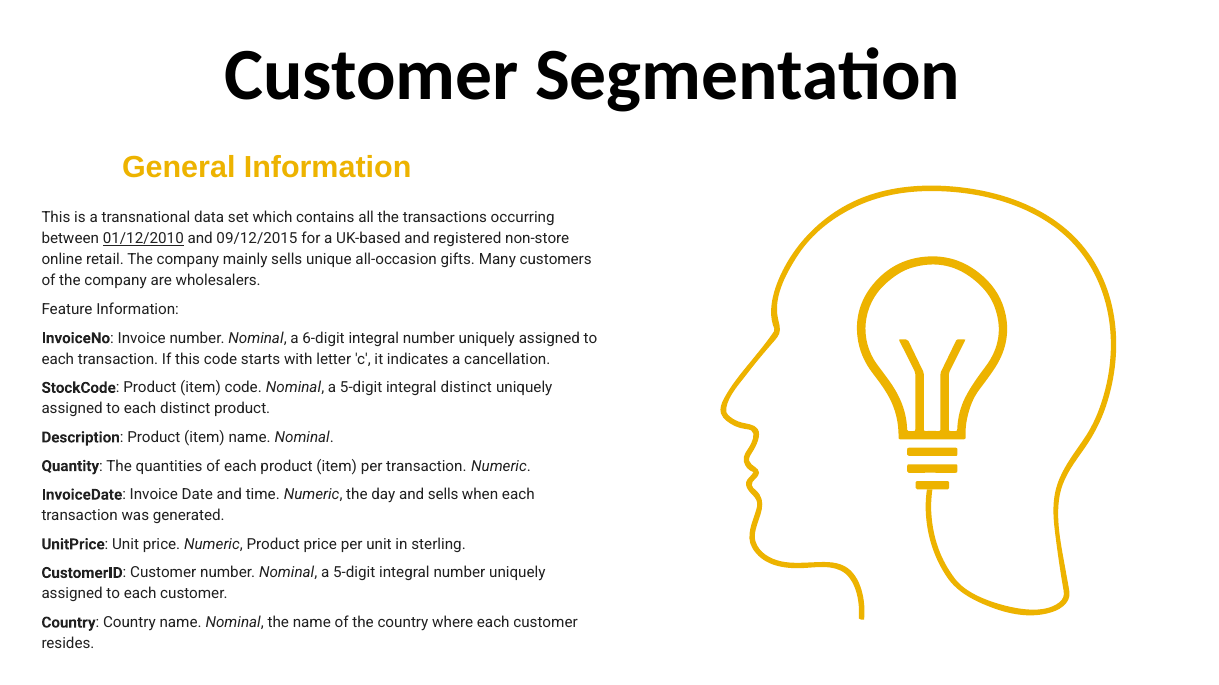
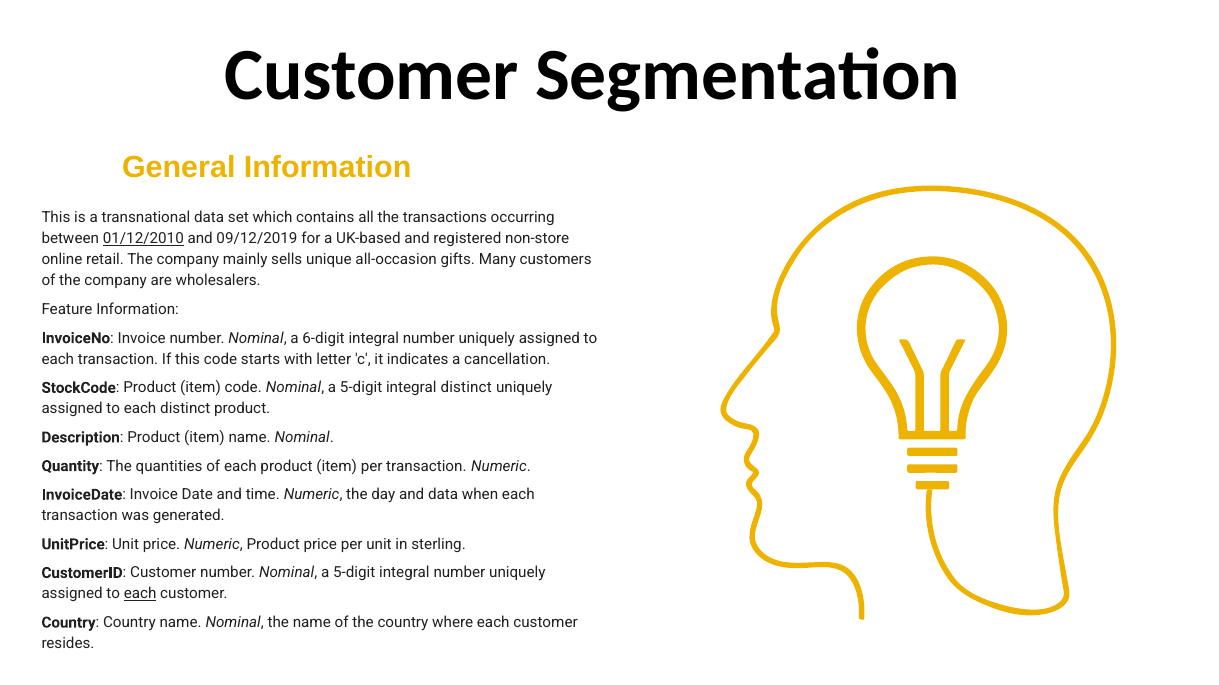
09/12/2015: 09/12/2015 -> 09/12/2019
and sells: sells -> data
each at (140, 594) underline: none -> present
